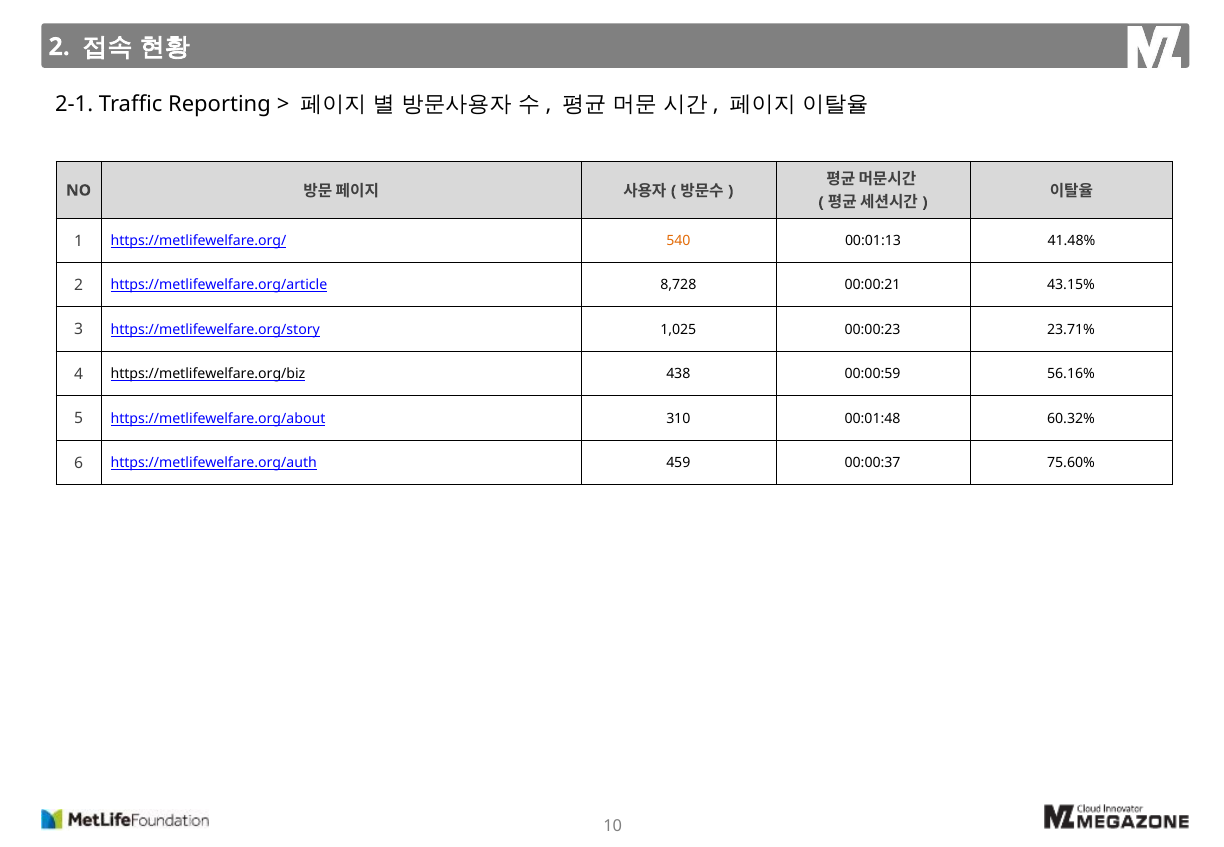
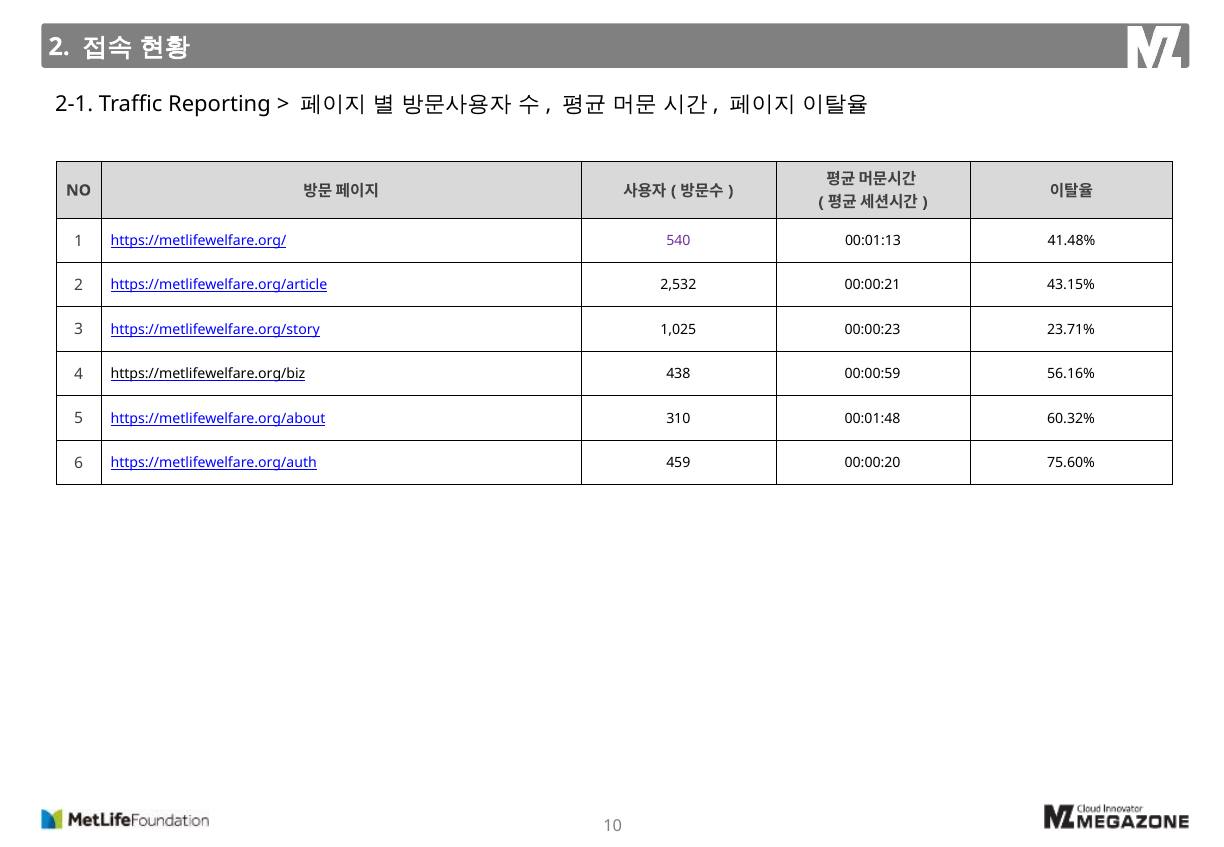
540 colour: orange -> purple
8,728: 8,728 -> 2,532
00:00:37: 00:00:37 -> 00:00:20
